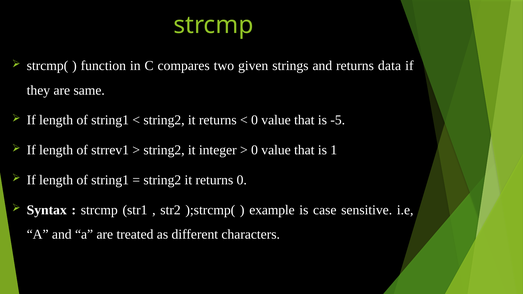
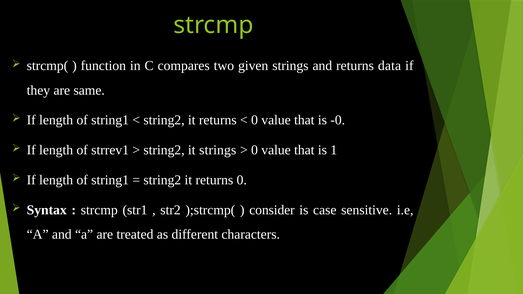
-5: -5 -> -0
it integer: integer -> strings
example: example -> consider
